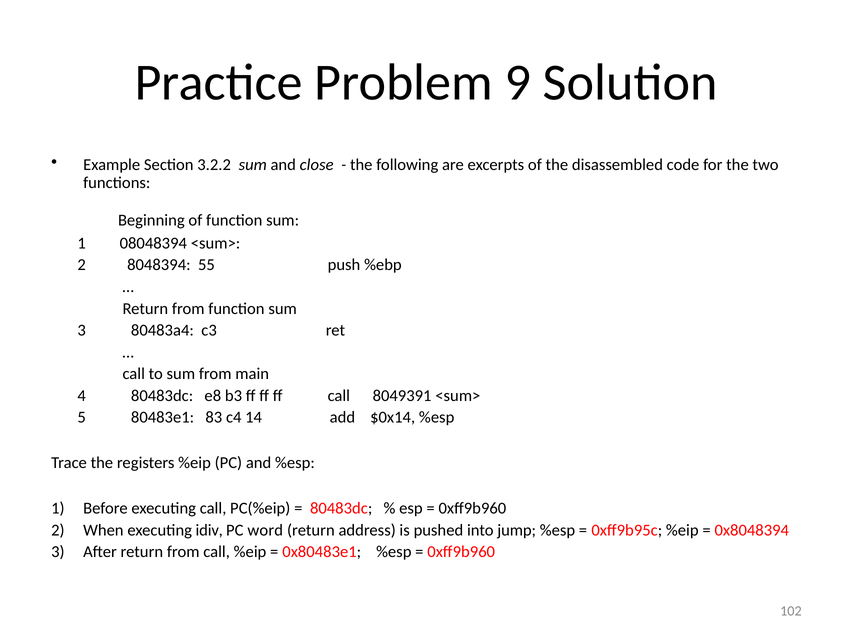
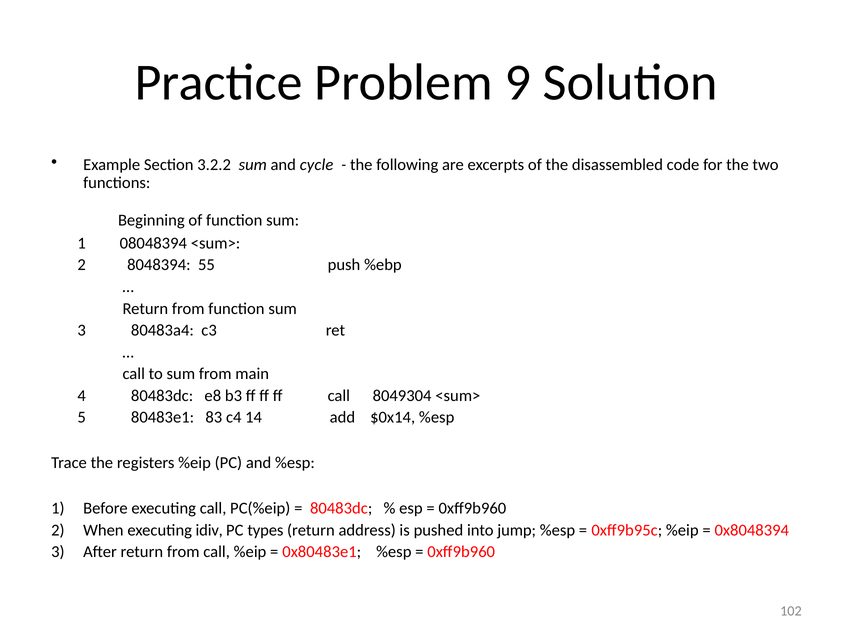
close: close -> cycle
8049391: 8049391 -> 8049304
word: word -> types
